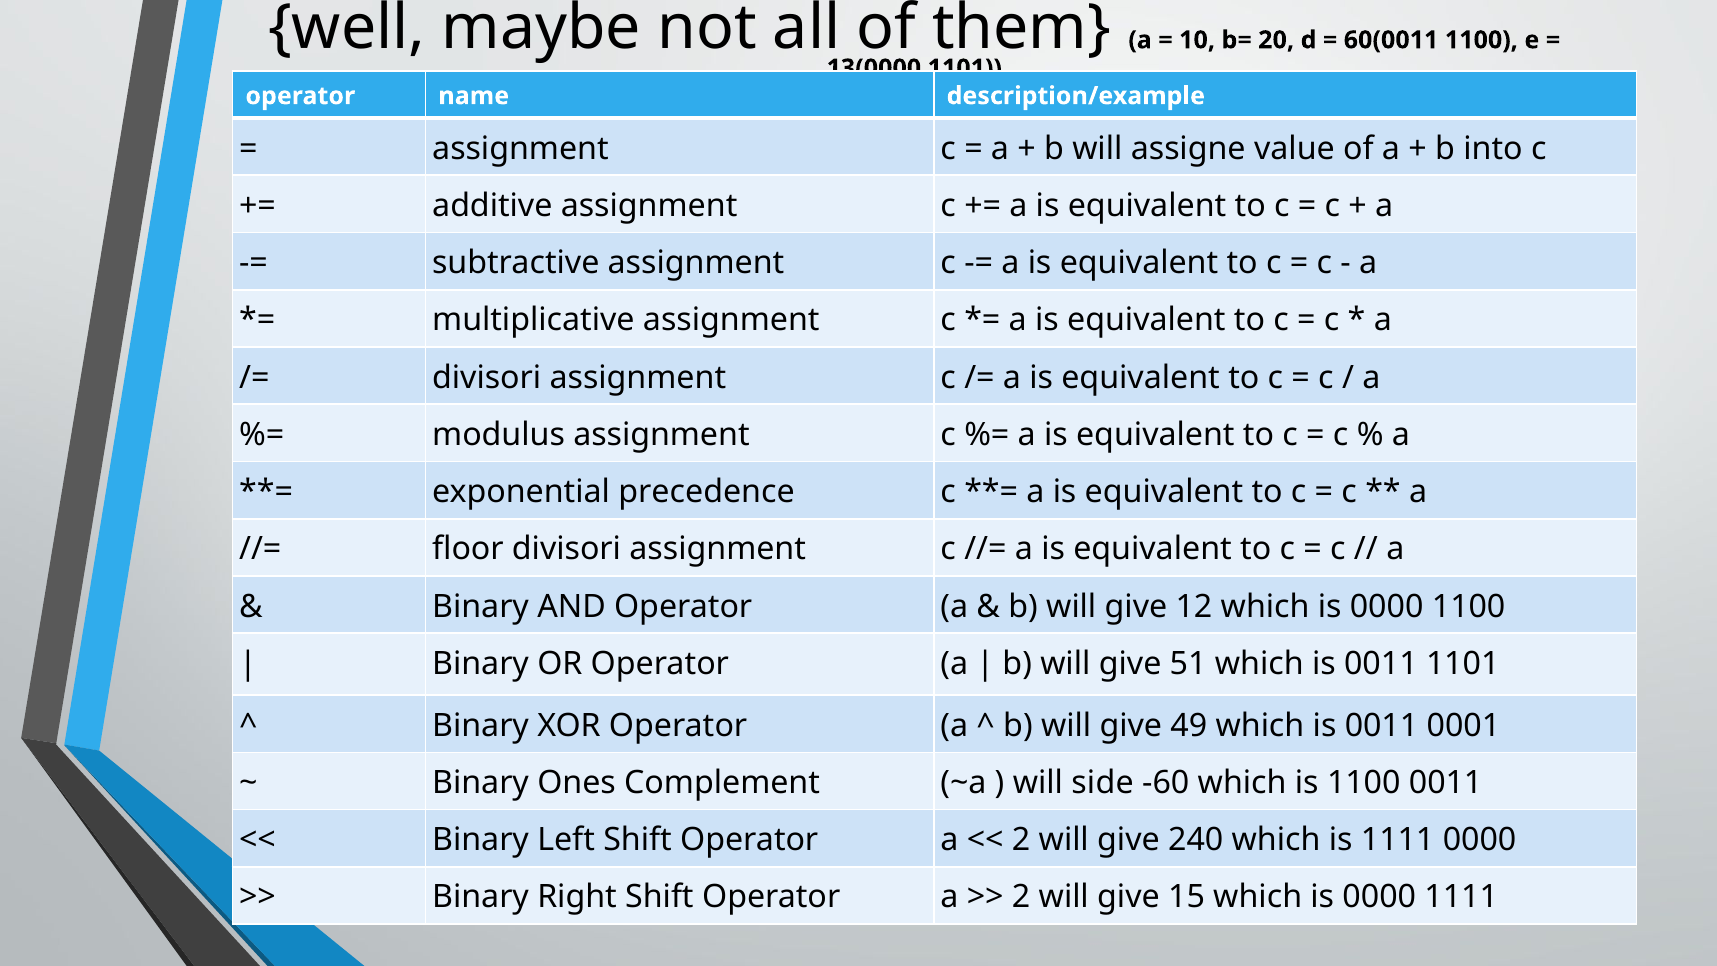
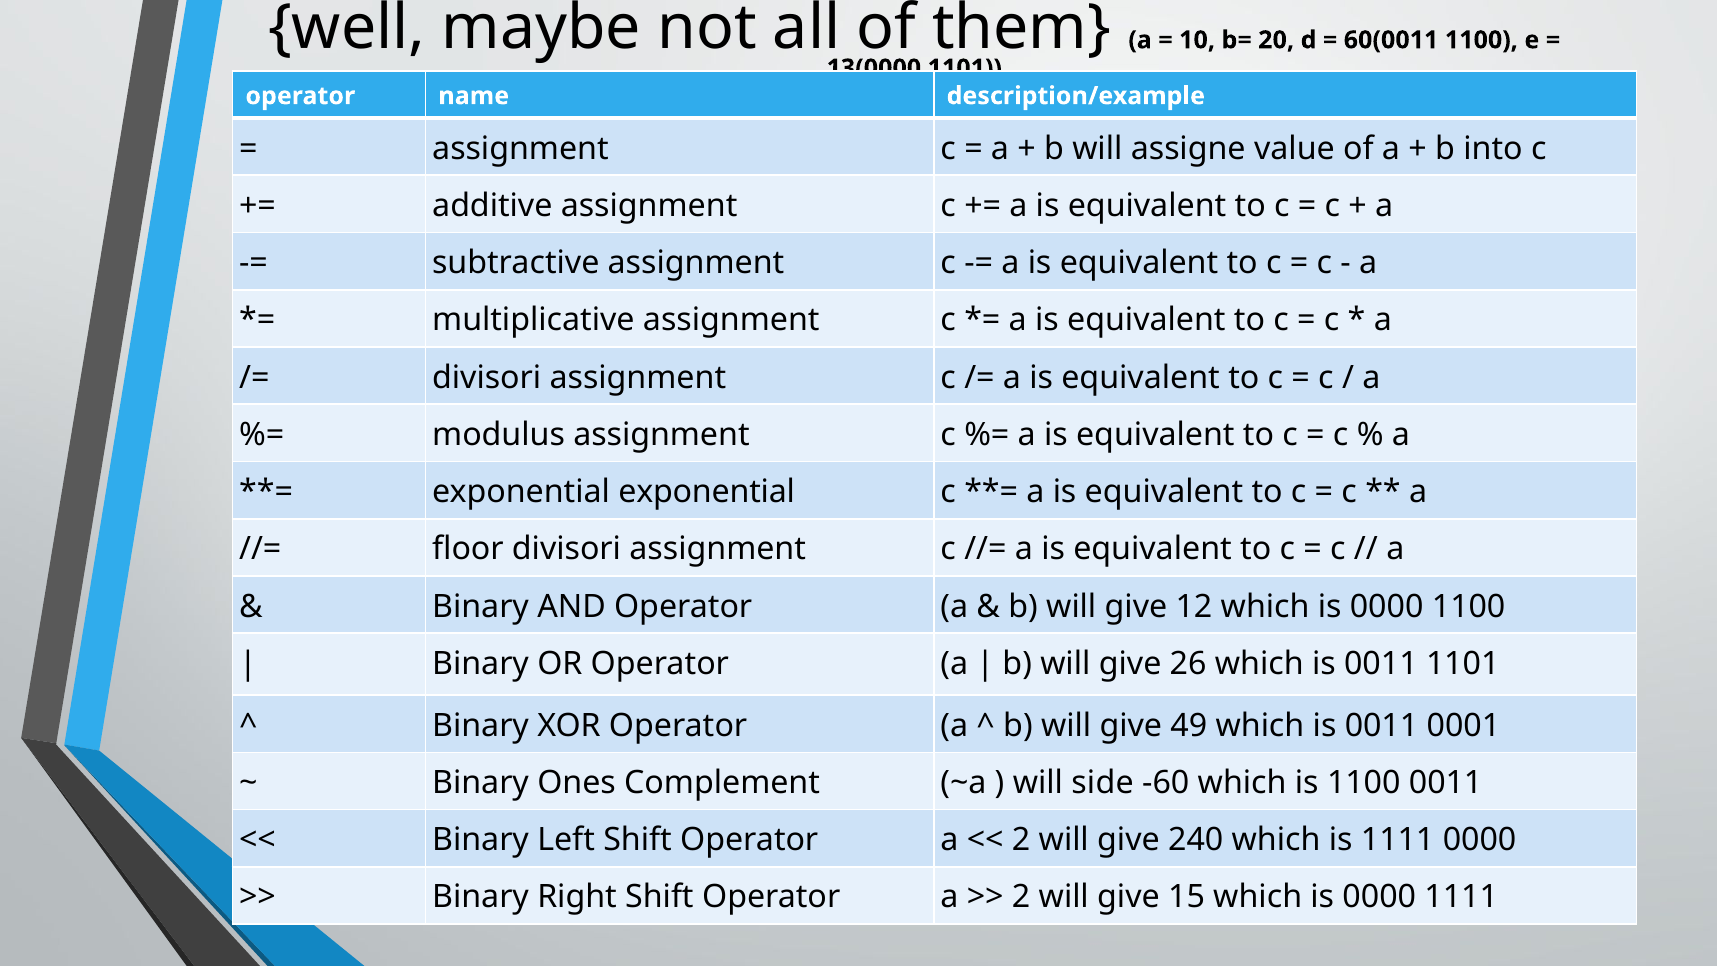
exponential precedence: precedence -> exponential
51: 51 -> 26
